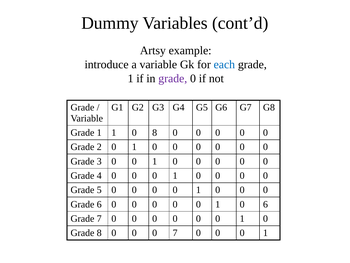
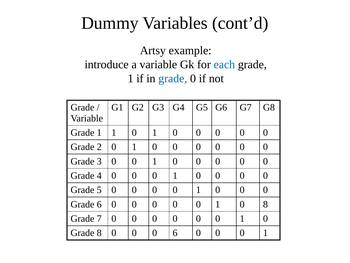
grade at (173, 78) colour: purple -> blue
1 0 8: 8 -> 1
0 6: 6 -> 8
0 7: 7 -> 6
